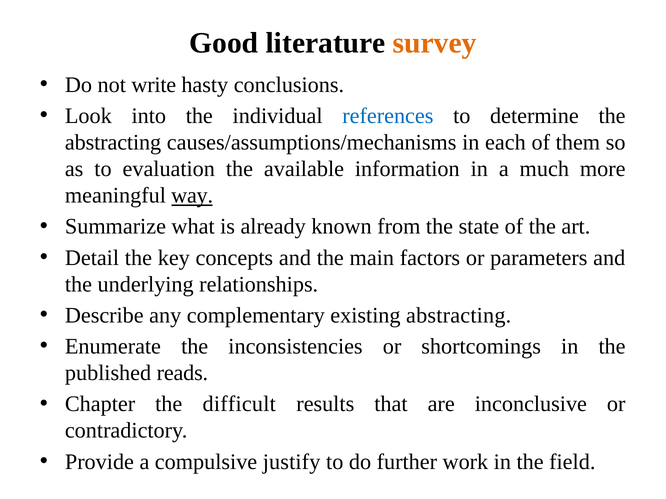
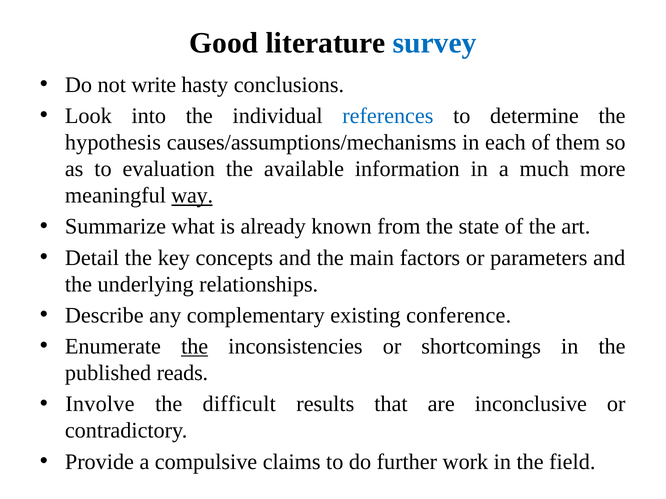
survey colour: orange -> blue
abstracting at (113, 143): abstracting -> hypothesis
existing abstracting: abstracting -> conference
the at (195, 347) underline: none -> present
Chapter: Chapter -> Involve
justify: justify -> claims
